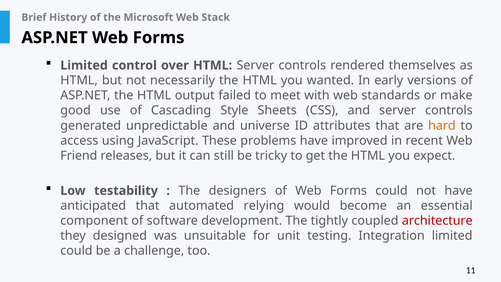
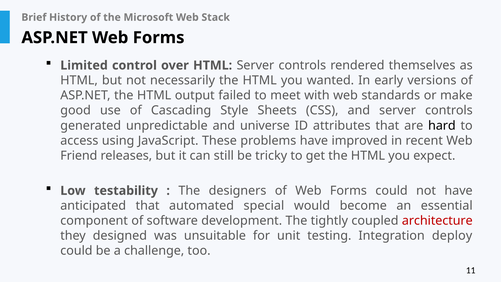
hard colour: orange -> black
relying: relying -> special
Integration limited: limited -> deploy
